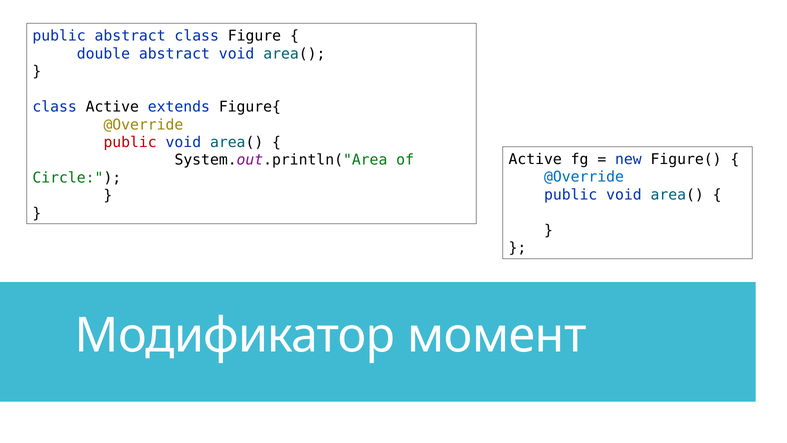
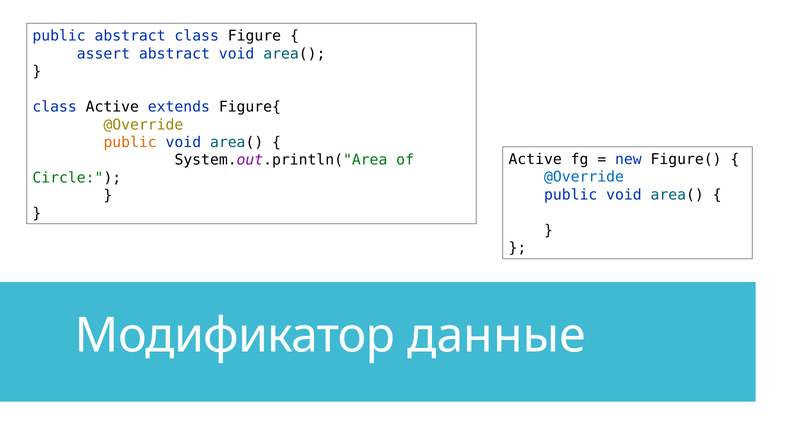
double: double -> assert
public at (130, 142) colour: red -> orange
момент: момент -> данные
